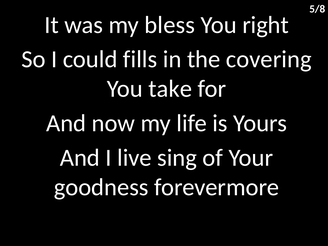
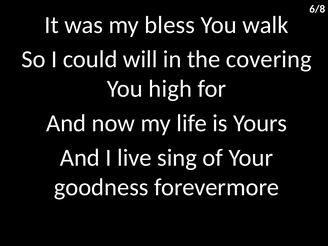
5/8: 5/8 -> 6/8
right: right -> walk
fills: fills -> will
take: take -> high
